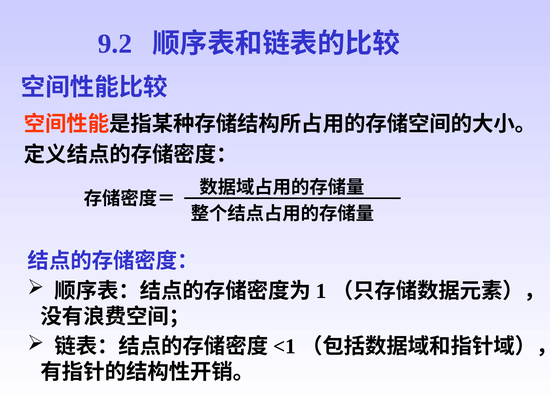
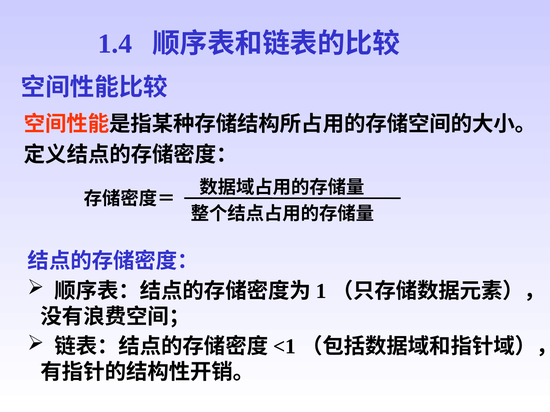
9.2: 9.2 -> 1.4
